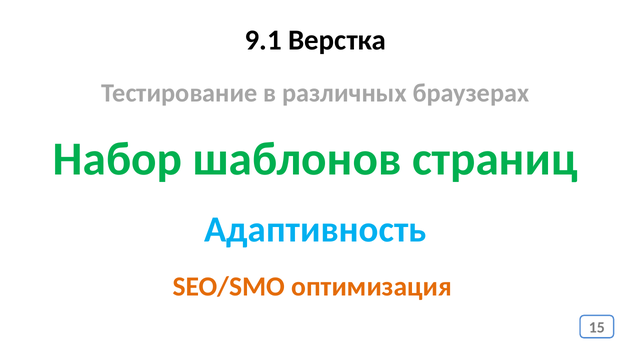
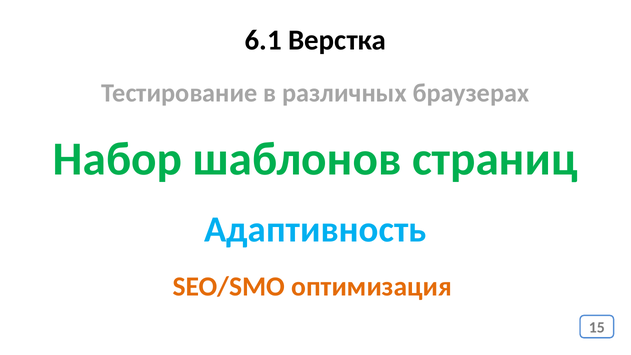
9.1: 9.1 -> 6.1
